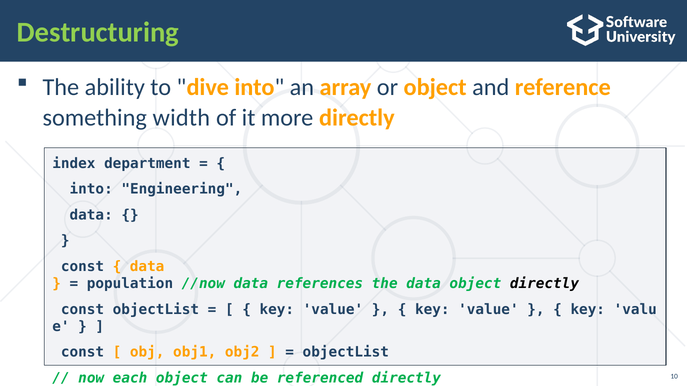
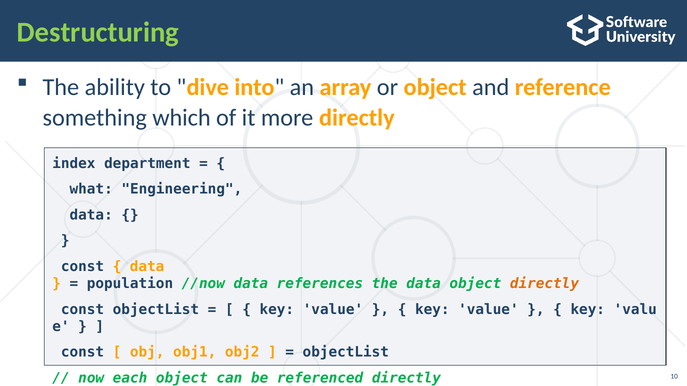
width: width -> which
into at (91, 189): into -> what
directly at (544, 284) colour: black -> orange
